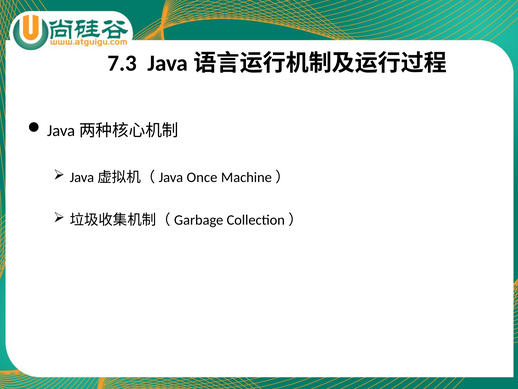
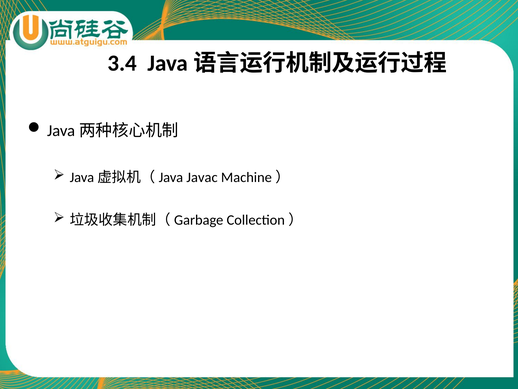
7.3: 7.3 -> 3.4
Once: Once -> Javac
